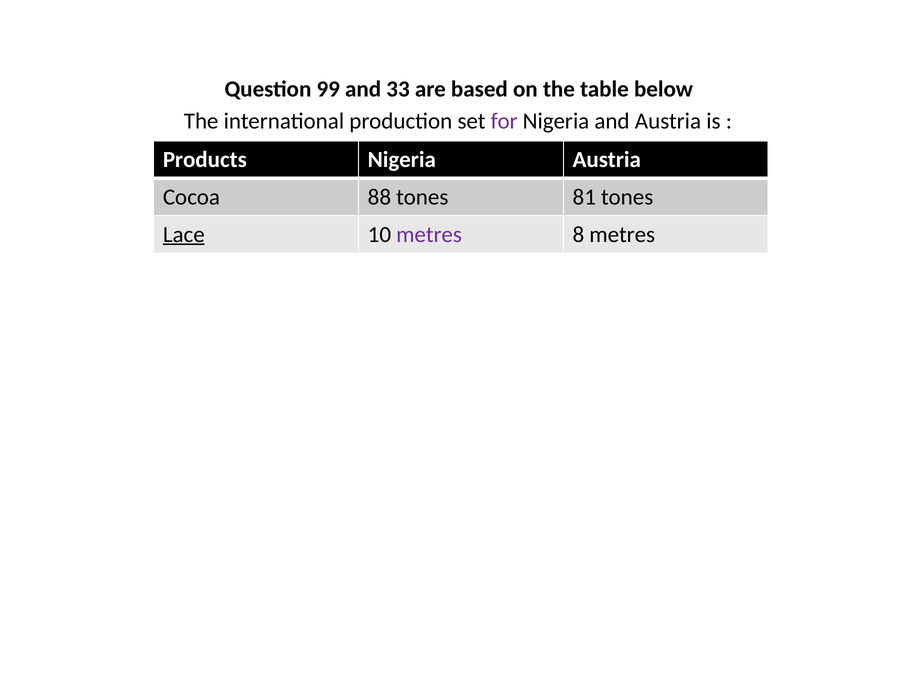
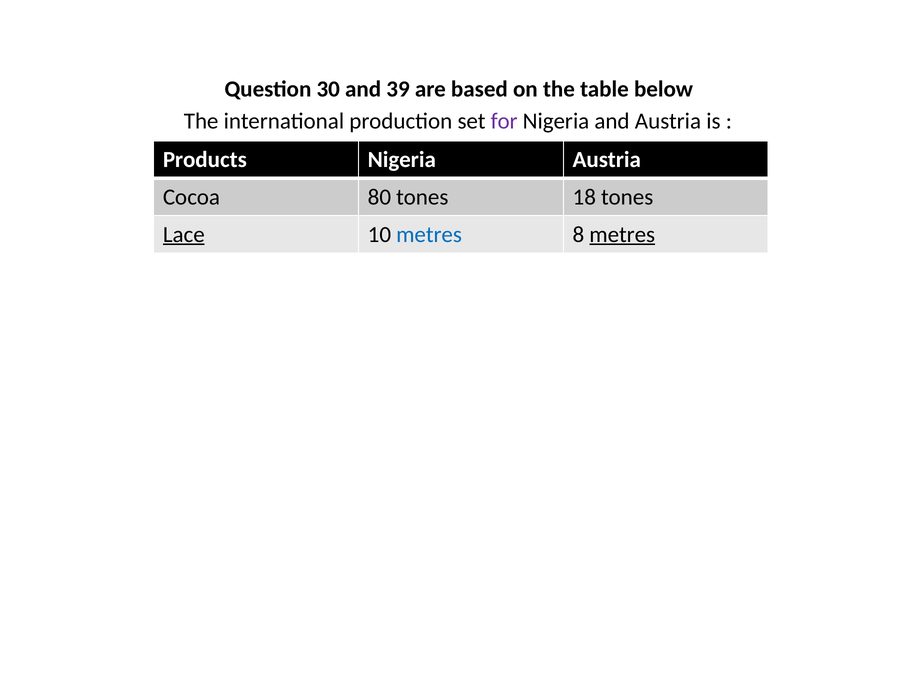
99: 99 -> 30
33: 33 -> 39
88: 88 -> 80
81: 81 -> 18
metres at (429, 235) colour: purple -> blue
metres at (622, 235) underline: none -> present
